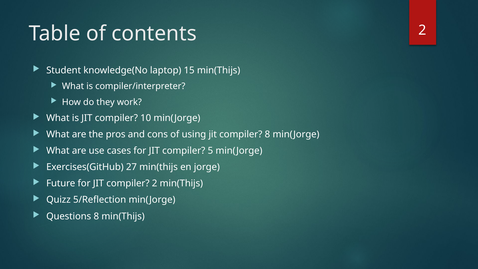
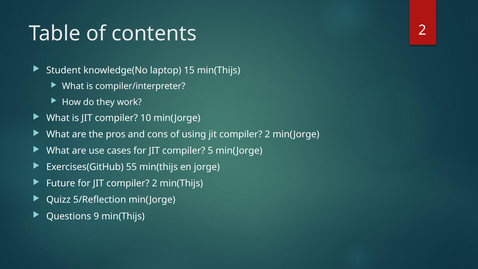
using jit compiler 8: 8 -> 2
27: 27 -> 55
Questions 8: 8 -> 9
